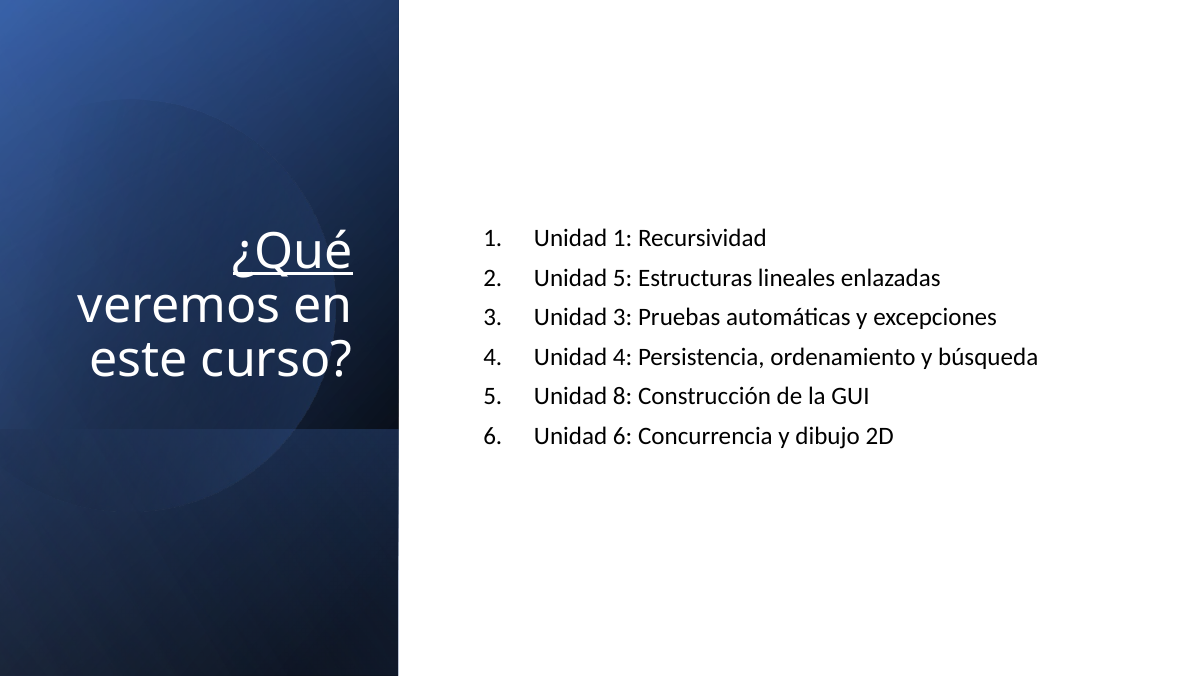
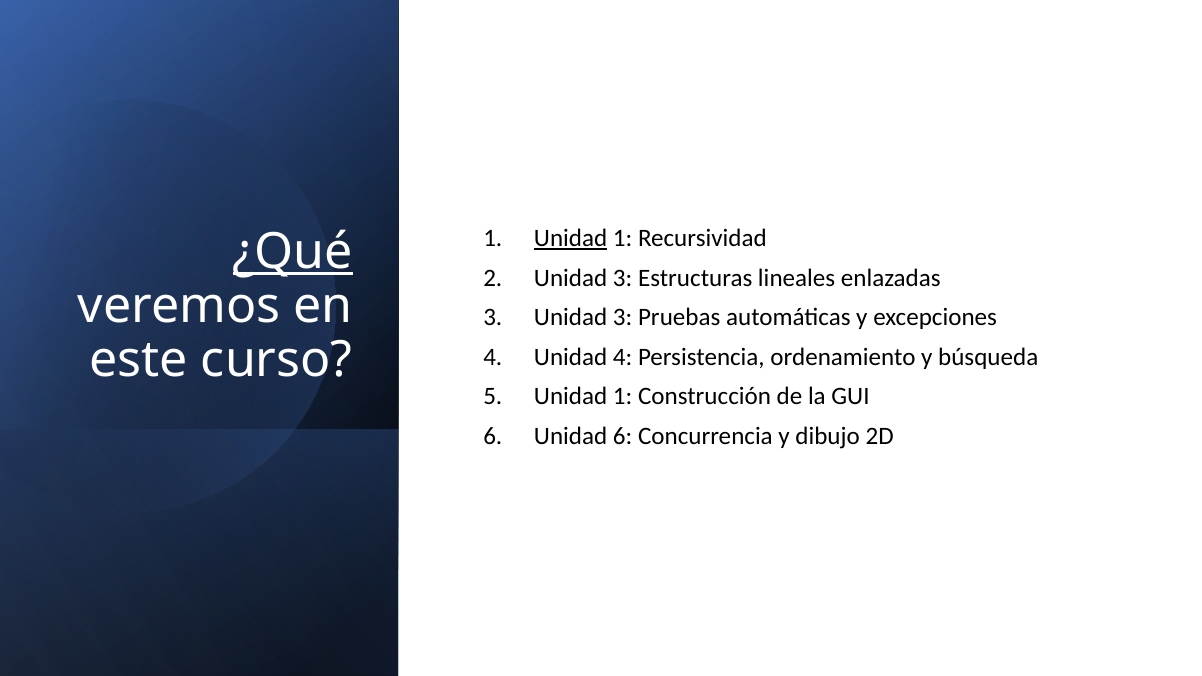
Unidad at (571, 238) underline: none -> present
2 Unidad 5: 5 -> 3
5 Unidad 8: 8 -> 1
